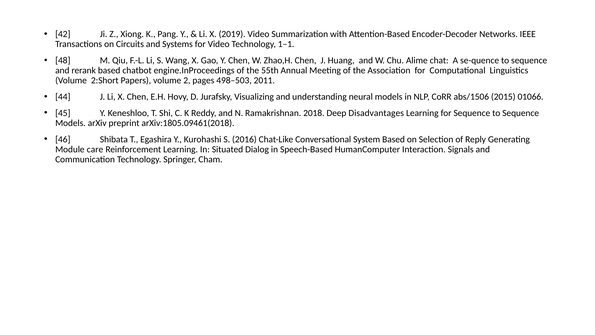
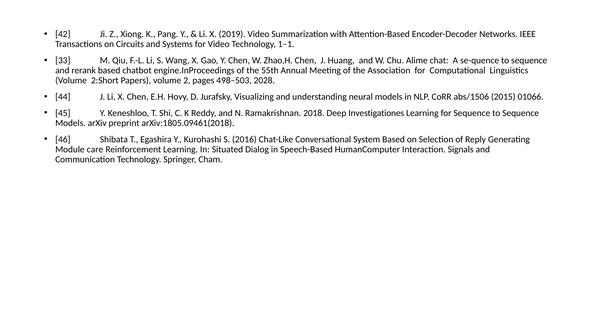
48: 48 -> 33
2011: 2011 -> 2028
Disadvantages: Disadvantages -> Investigationes
